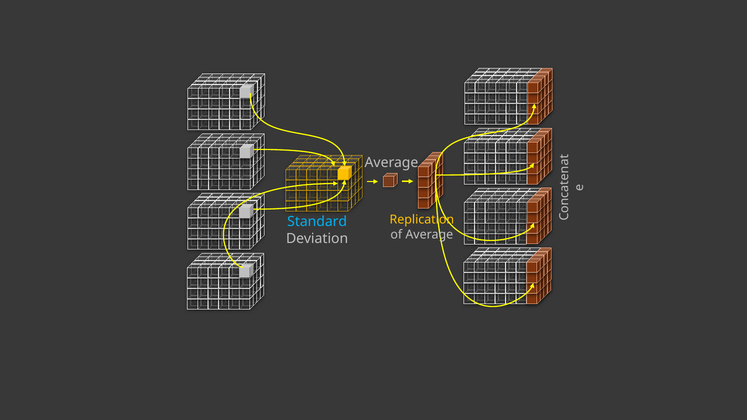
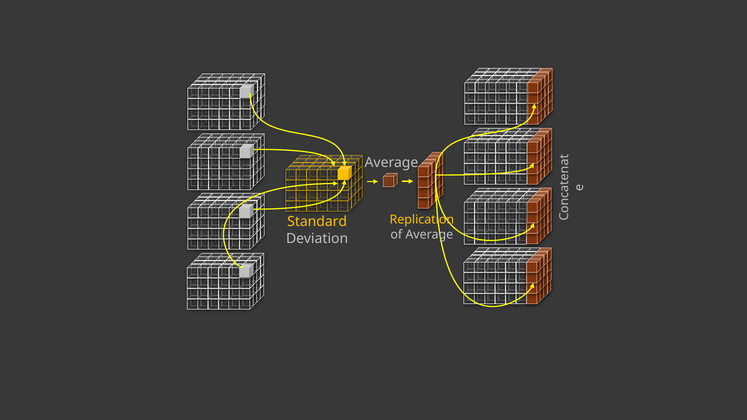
Standard colour: light blue -> yellow
